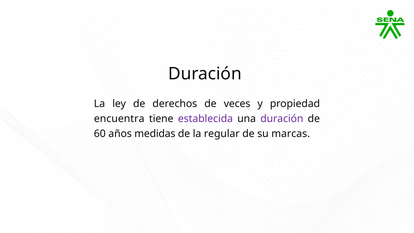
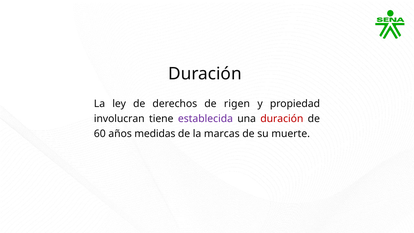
veces: veces -> rigen
encuentra: encuentra -> involucran
duración at (282, 119) colour: purple -> red
regular: regular -> marcas
marcas: marcas -> muerte
